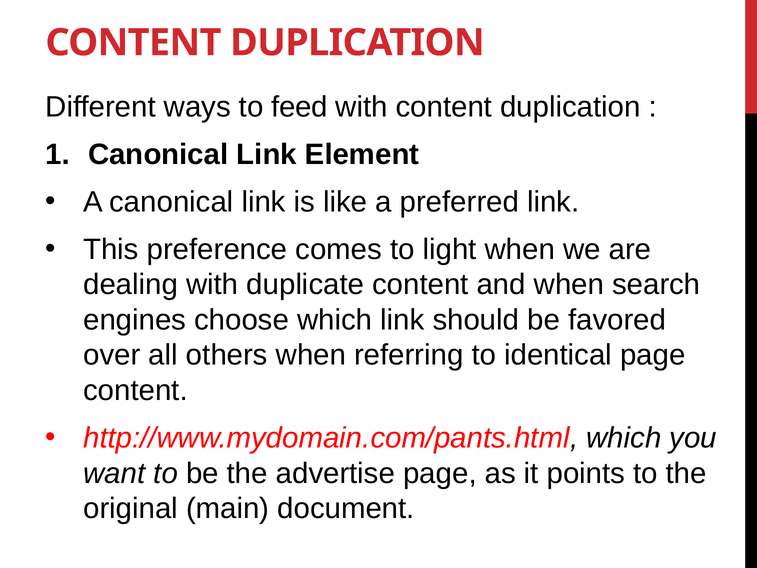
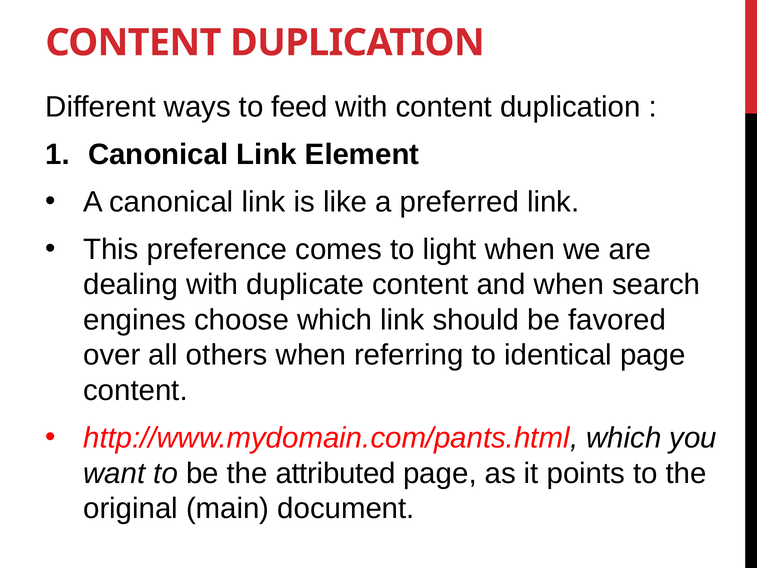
advertise: advertise -> attributed
